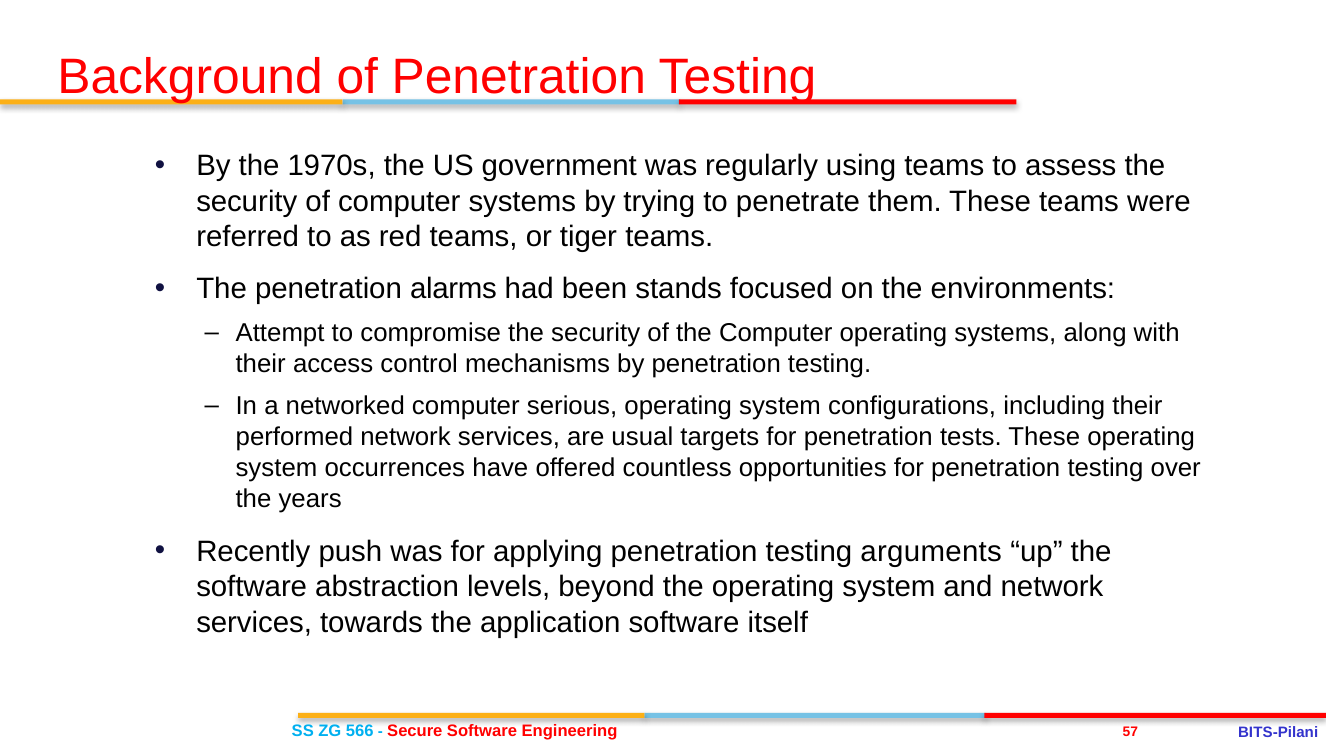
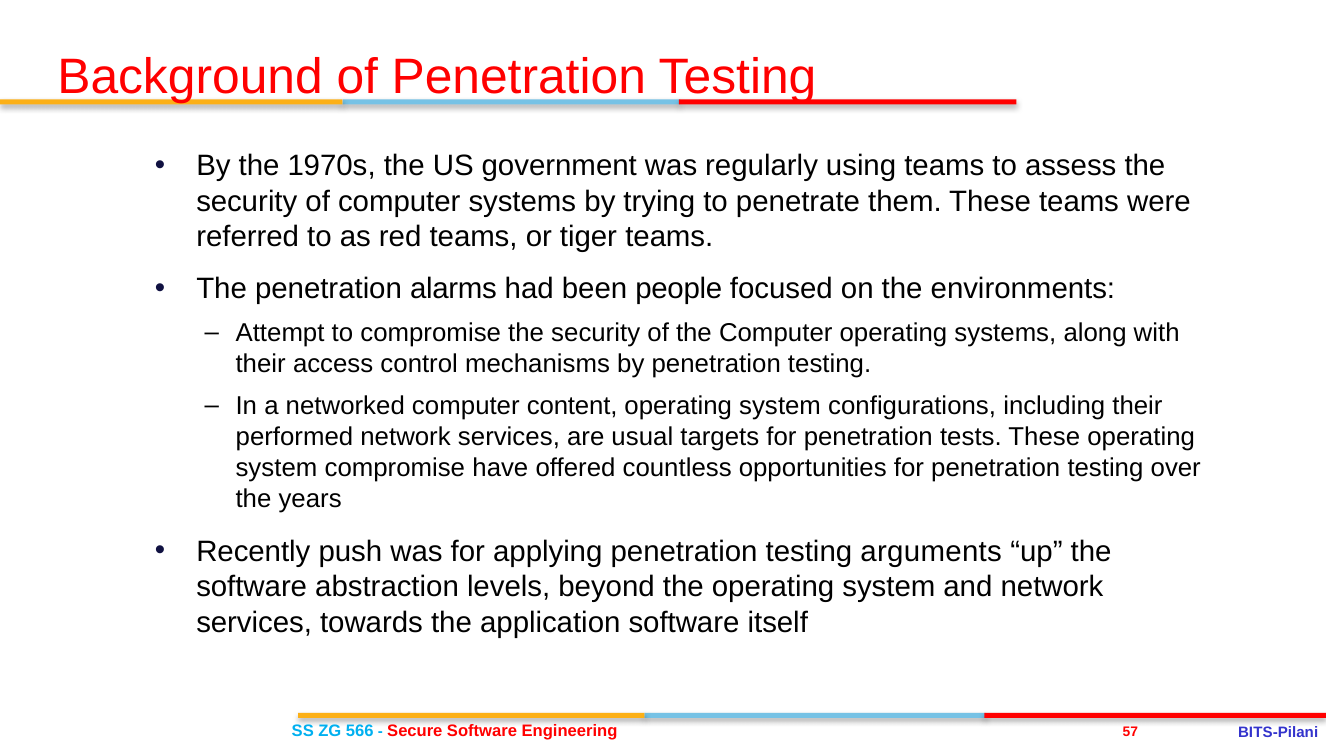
stands: stands -> people
serious: serious -> content
system occurrences: occurrences -> compromise
